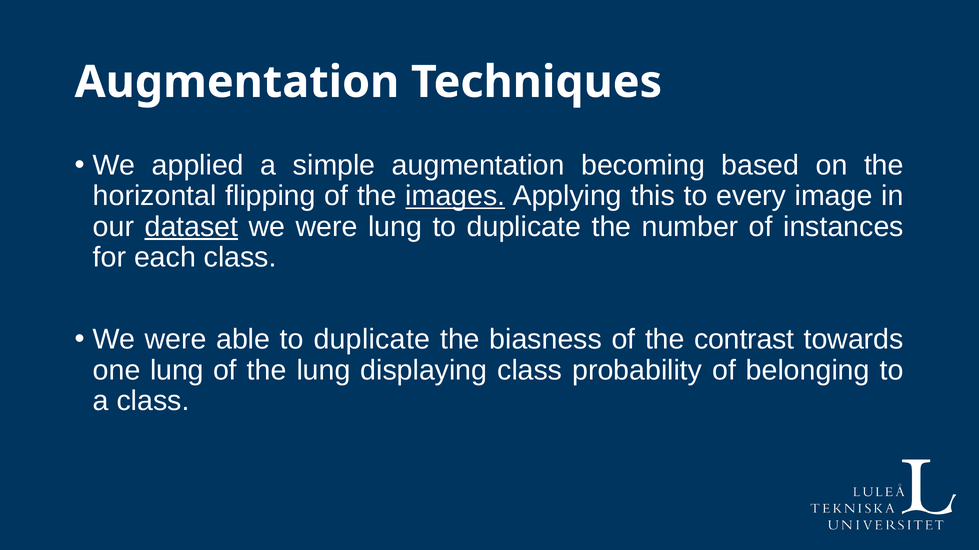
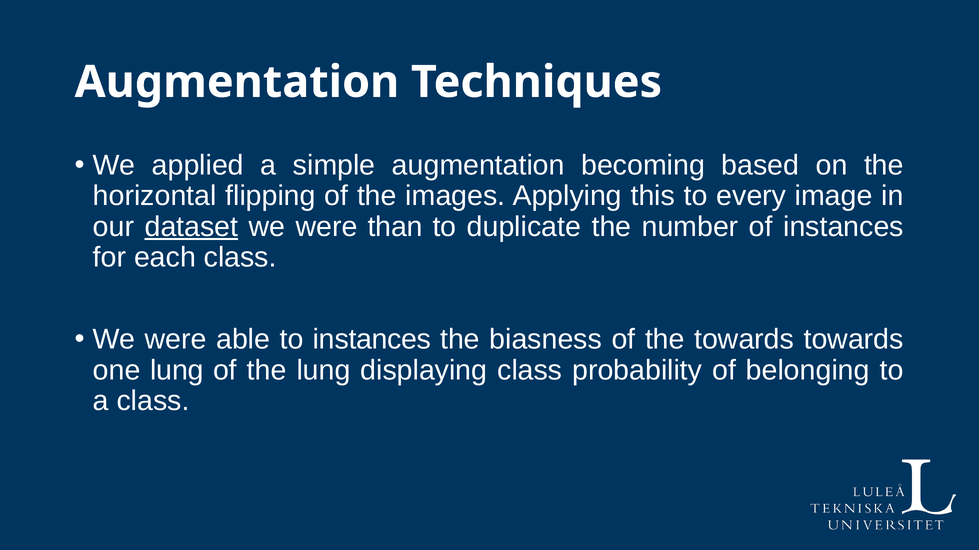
images underline: present -> none
were lung: lung -> than
able to duplicate: duplicate -> instances
the contrast: contrast -> towards
